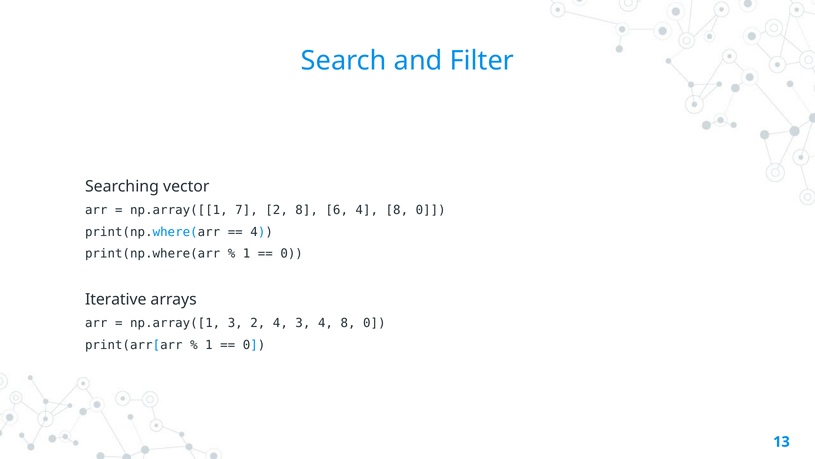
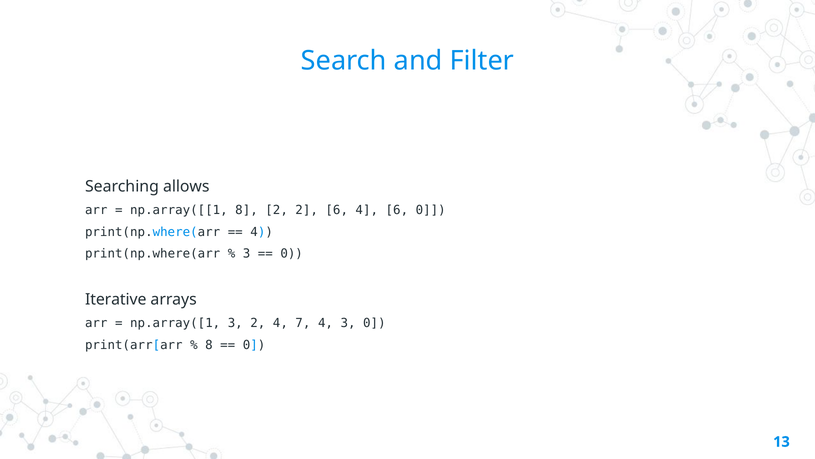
vector: vector -> allows
np.array([[1 7: 7 -> 8
2 8: 8 -> 2
6 4 8: 8 -> 6
1 at (247, 253): 1 -> 3
4 3: 3 -> 7
8 at (348, 323): 8 -> 3
1 at (209, 345): 1 -> 8
